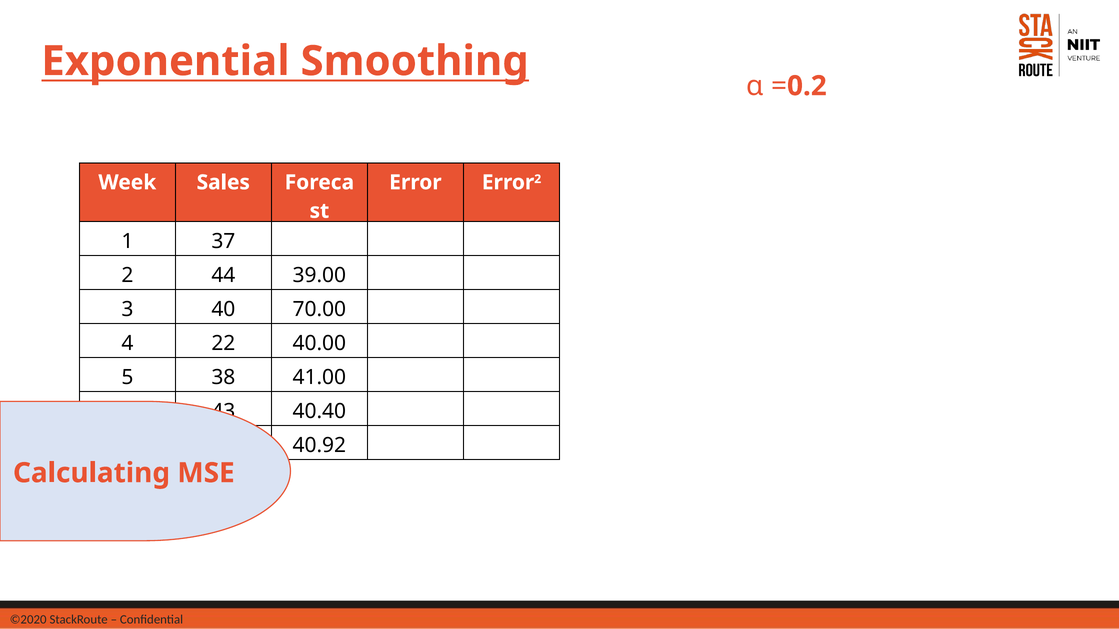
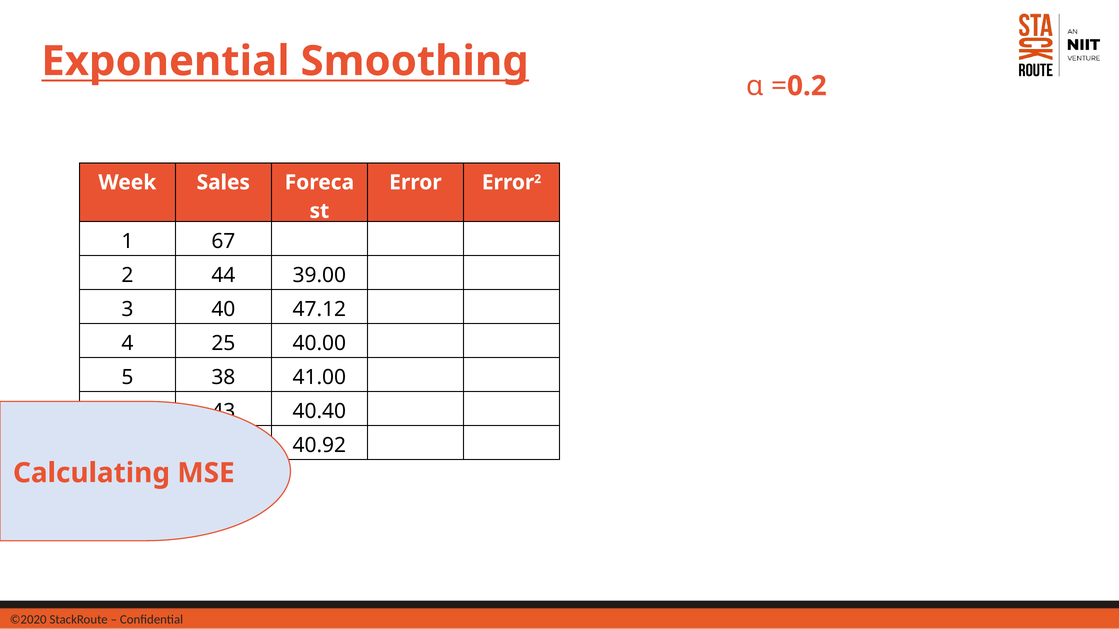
37: 37 -> 67
70.00: 70.00 -> 47.12
22: 22 -> 25
